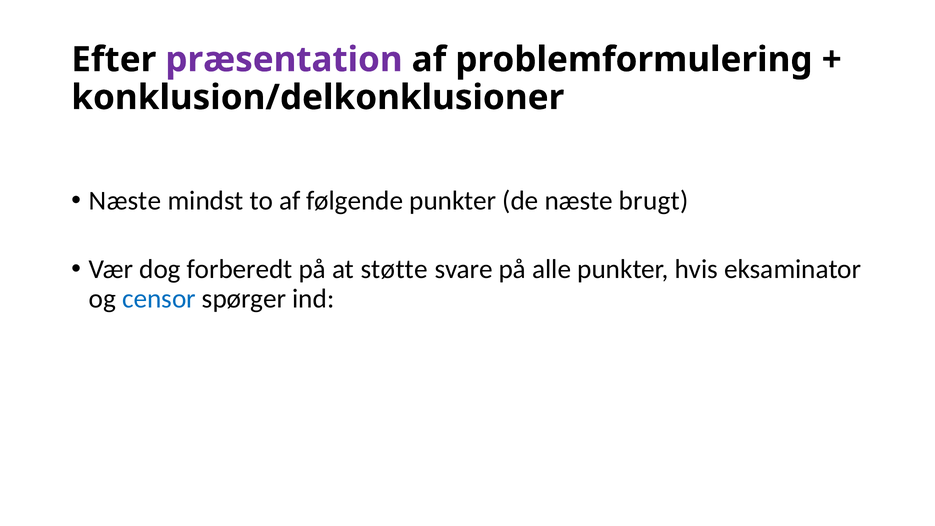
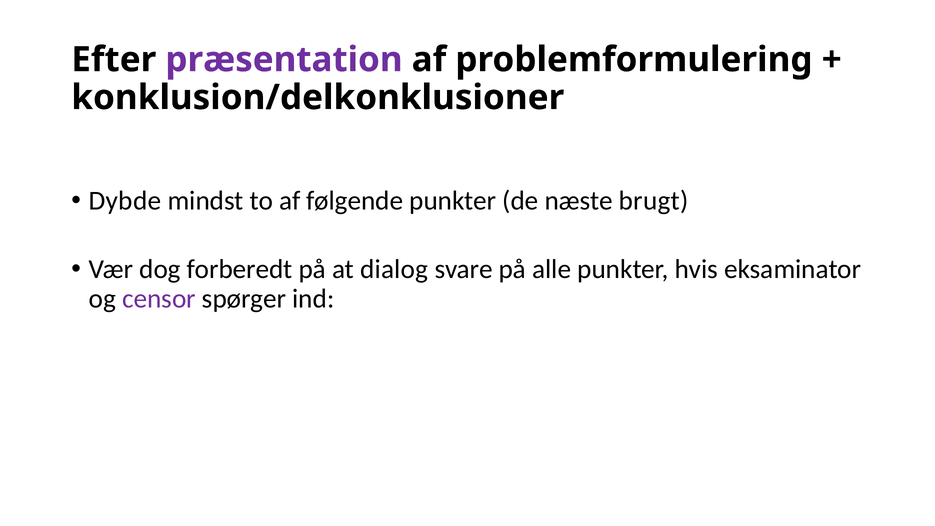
Næste at (125, 201): Næste -> Dybde
støtte: støtte -> dialog
censor colour: blue -> purple
